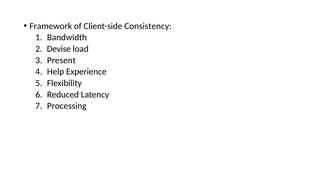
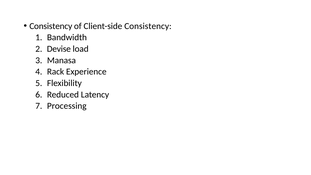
Framework at (51, 26): Framework -> Consistency
Present: Present -> Manasa
Help: Help -> Rack
